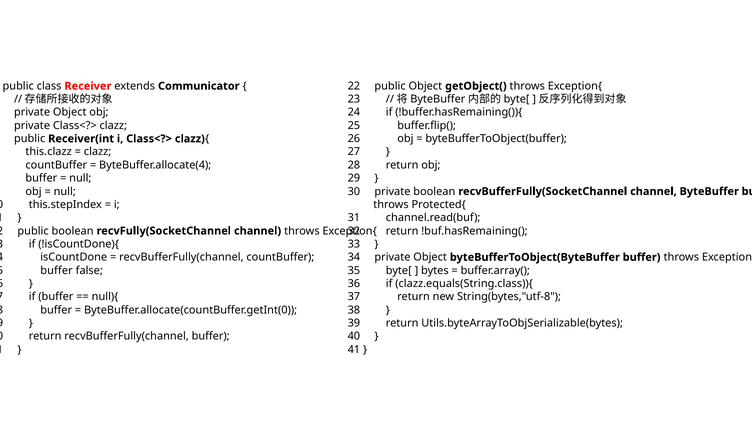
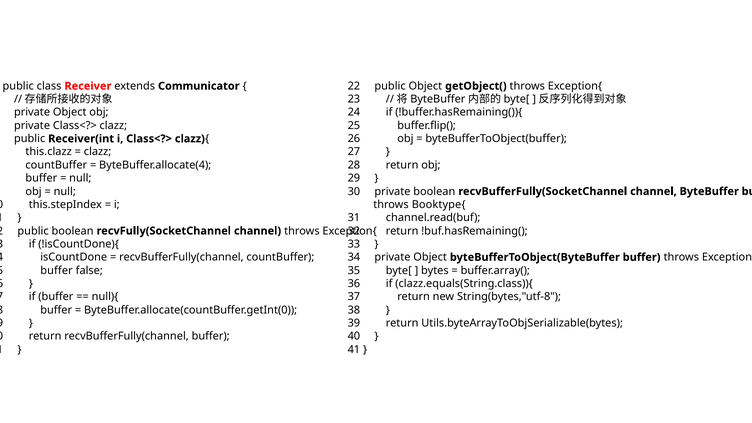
Protected{: Protected{ -> Booktype{
